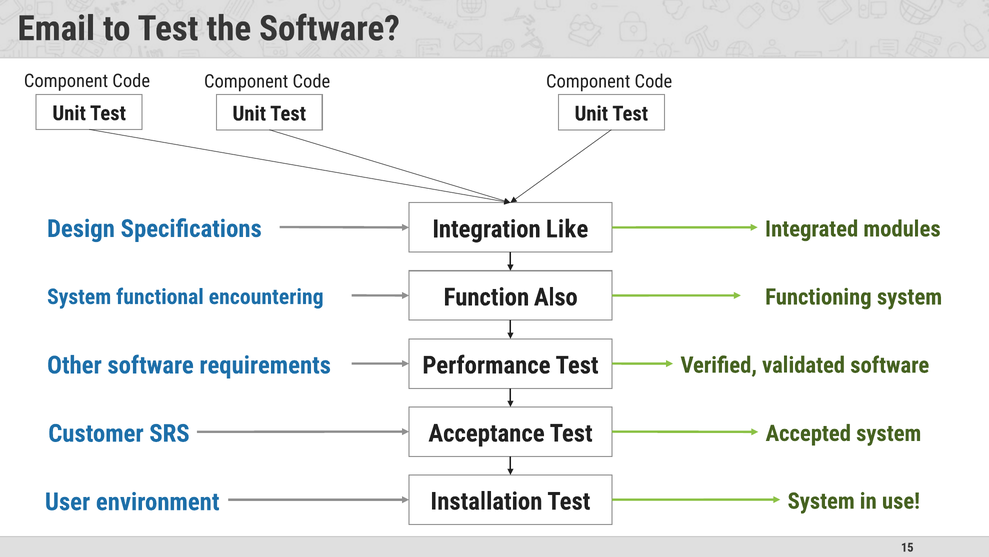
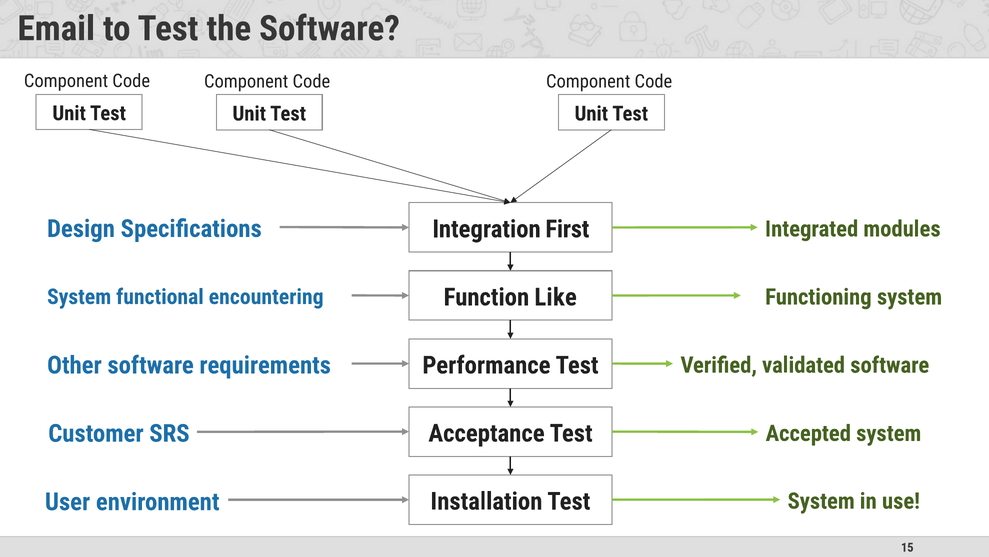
Like: Like -> First
Also: Also -> Like
